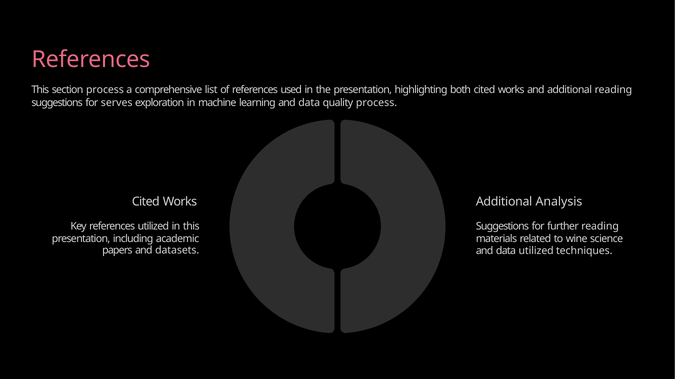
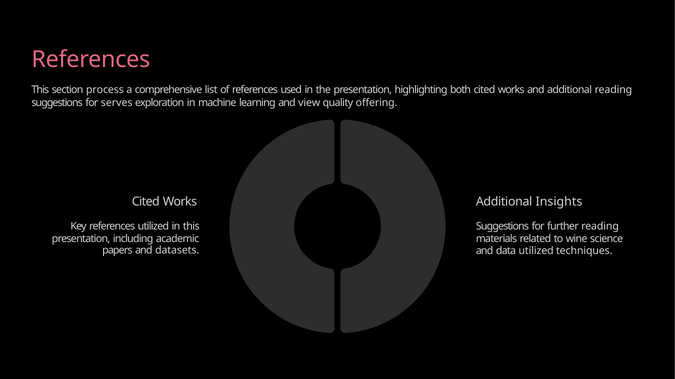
learning and data: data -> view
quality process: process -> offering
Analysis: Analysis -> Insights
